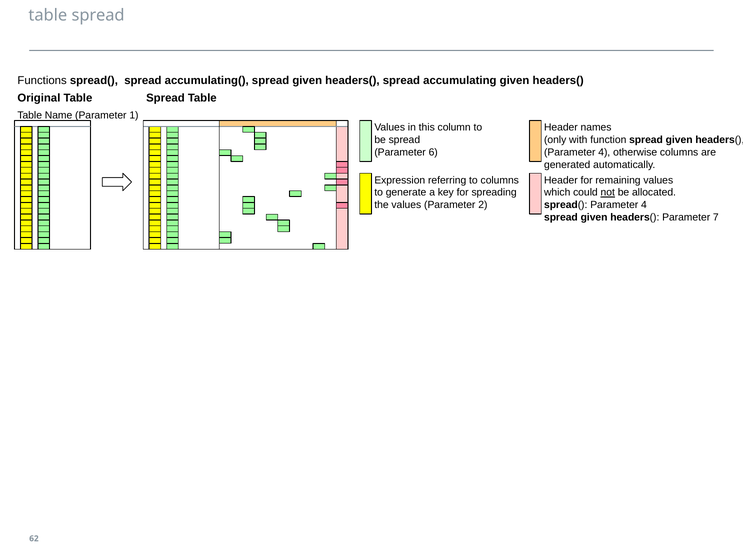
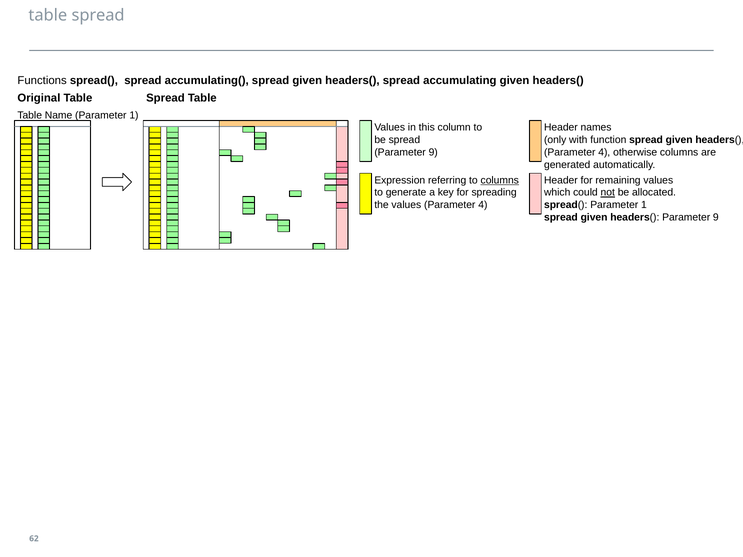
6 at (433, 152): 6 -> 9
columns at (500, 180) underline: none -> present
values Parameter 2: 2 -> 4
spread( Parameter 4: 4 -> 1
headers( Parameter 7: 7 -> 9
